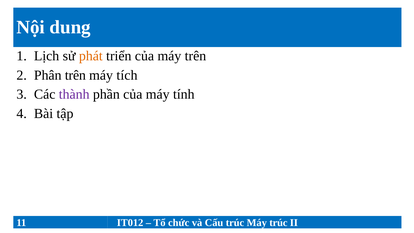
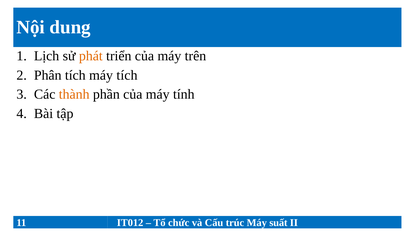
Phân trên: trên -> tích
thành colour: purple -> orange
Máy trúc: trúc -> suất
